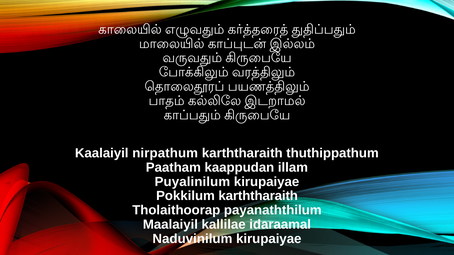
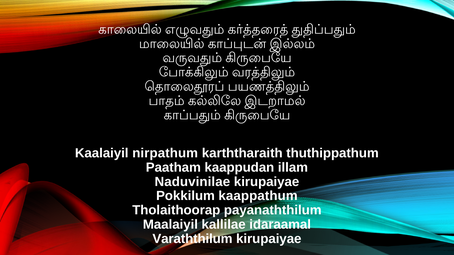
Puyalinilum: Puyalinilum -> Naduvinilae
Pokkilum karththaraith: karththaraith -> kaappathum
Naduvinilum: Naduvinilum -> Varaththilum
